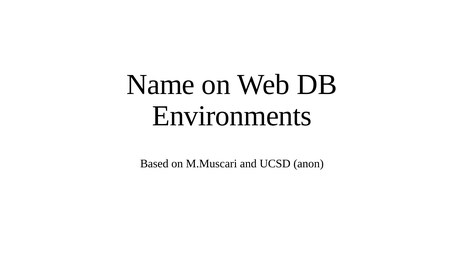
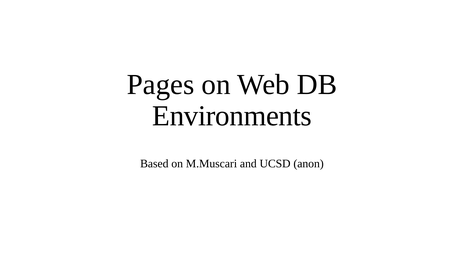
Name: Name -> Pages
